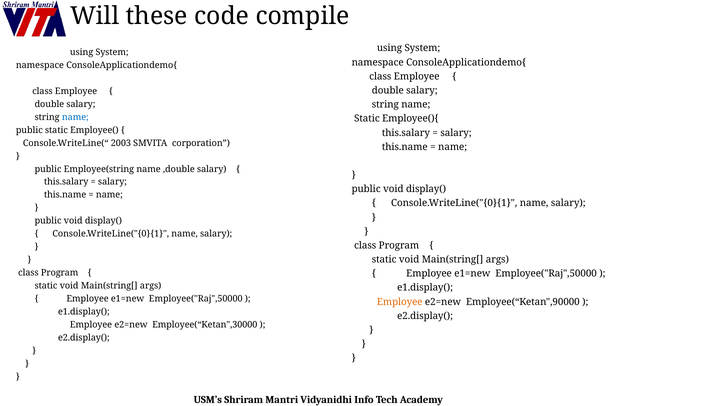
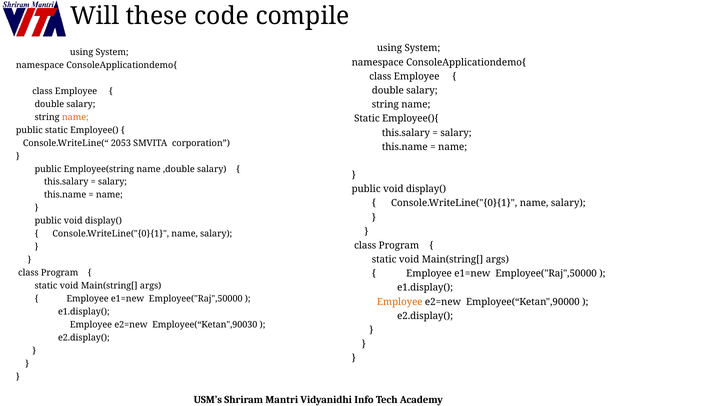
name at (75, 117) colour: blue -> orange
2003: 2003 -> 2053
Employee(“Ketan",30000: Employee(“Ketan",30000 -> Employee(“Ketan",90030
